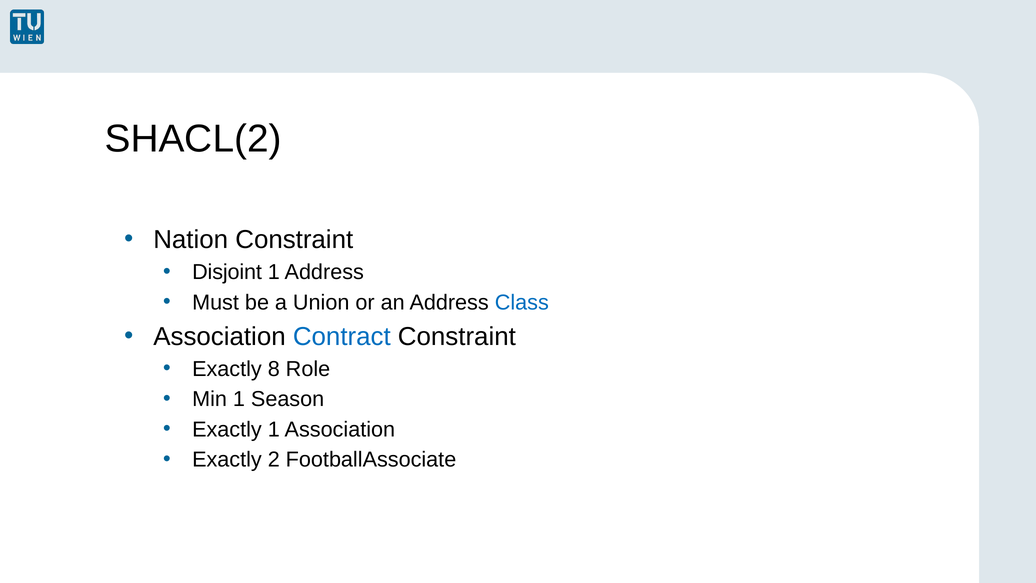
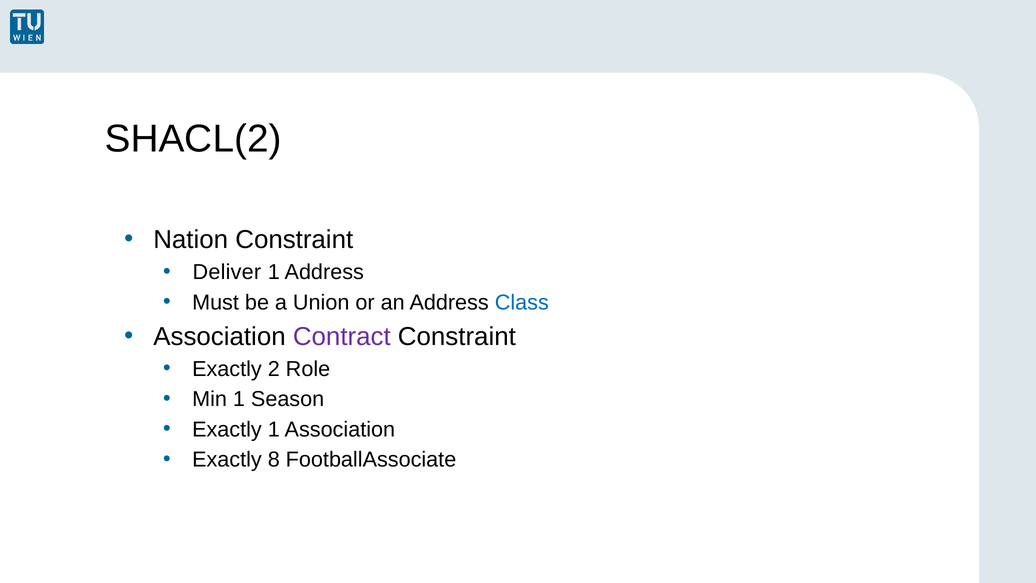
Disjoint: Disjoint -> Deliver
Contract colour: blue -> purple
8: 8 -> 2
2: 2 -> 8
